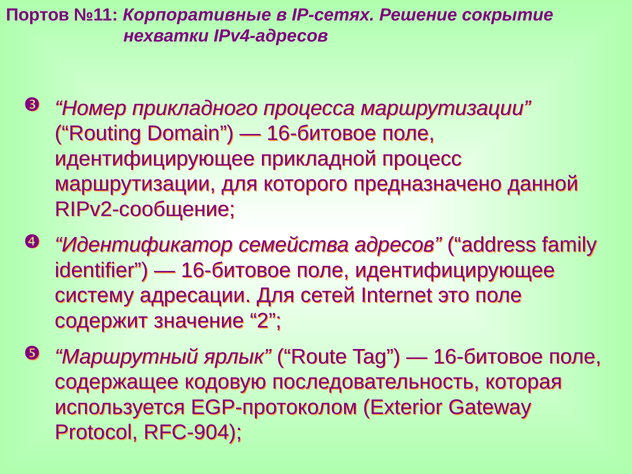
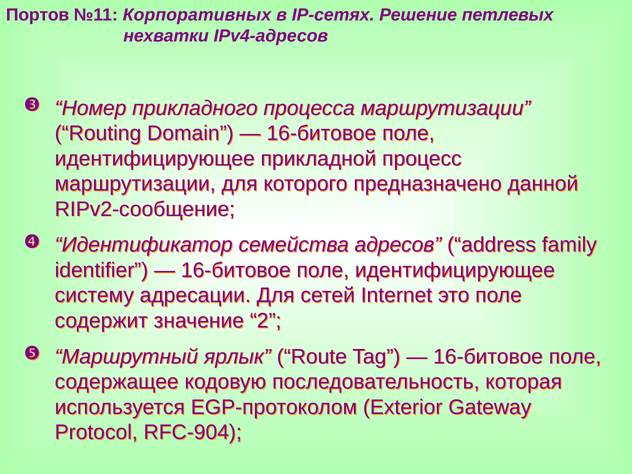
Корпоративные: Корпоративные -> Корпоративных
сокрытие: сокрытие -> петлевых
